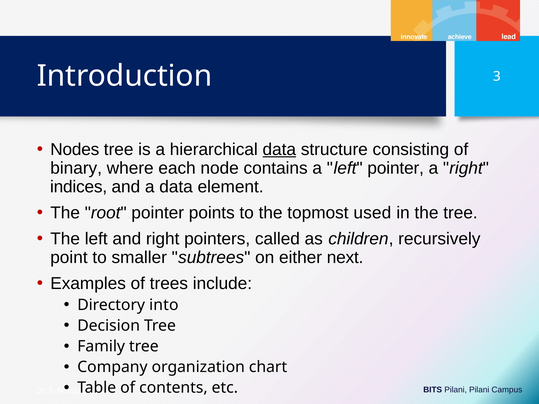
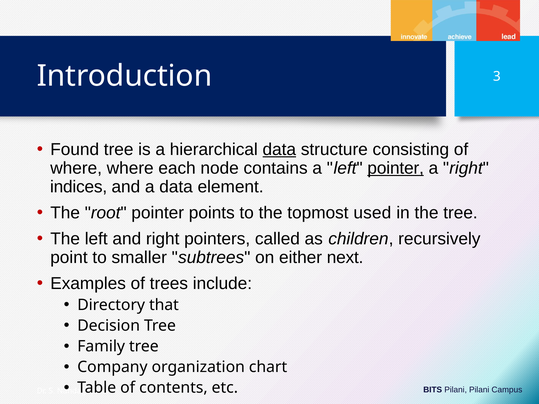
Nodes: Nodes -> Found
binary at (76, 168): binary -> where
pointer at (396, 168) underline: none -> present
into: into -> that
